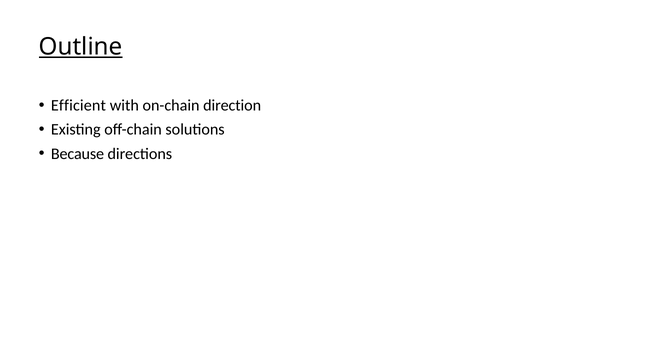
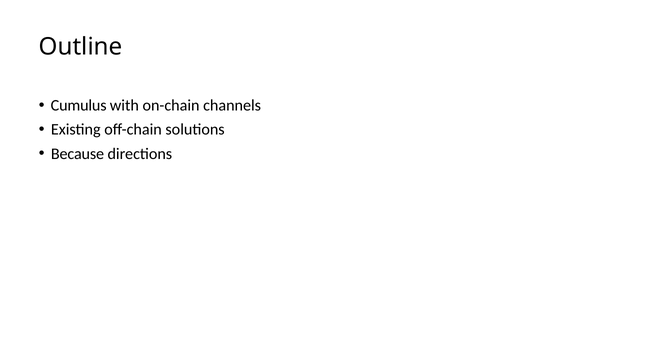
Outline underline: present -> none
Efficient: Efficient -> Cumulus
direction: direction -> channels
